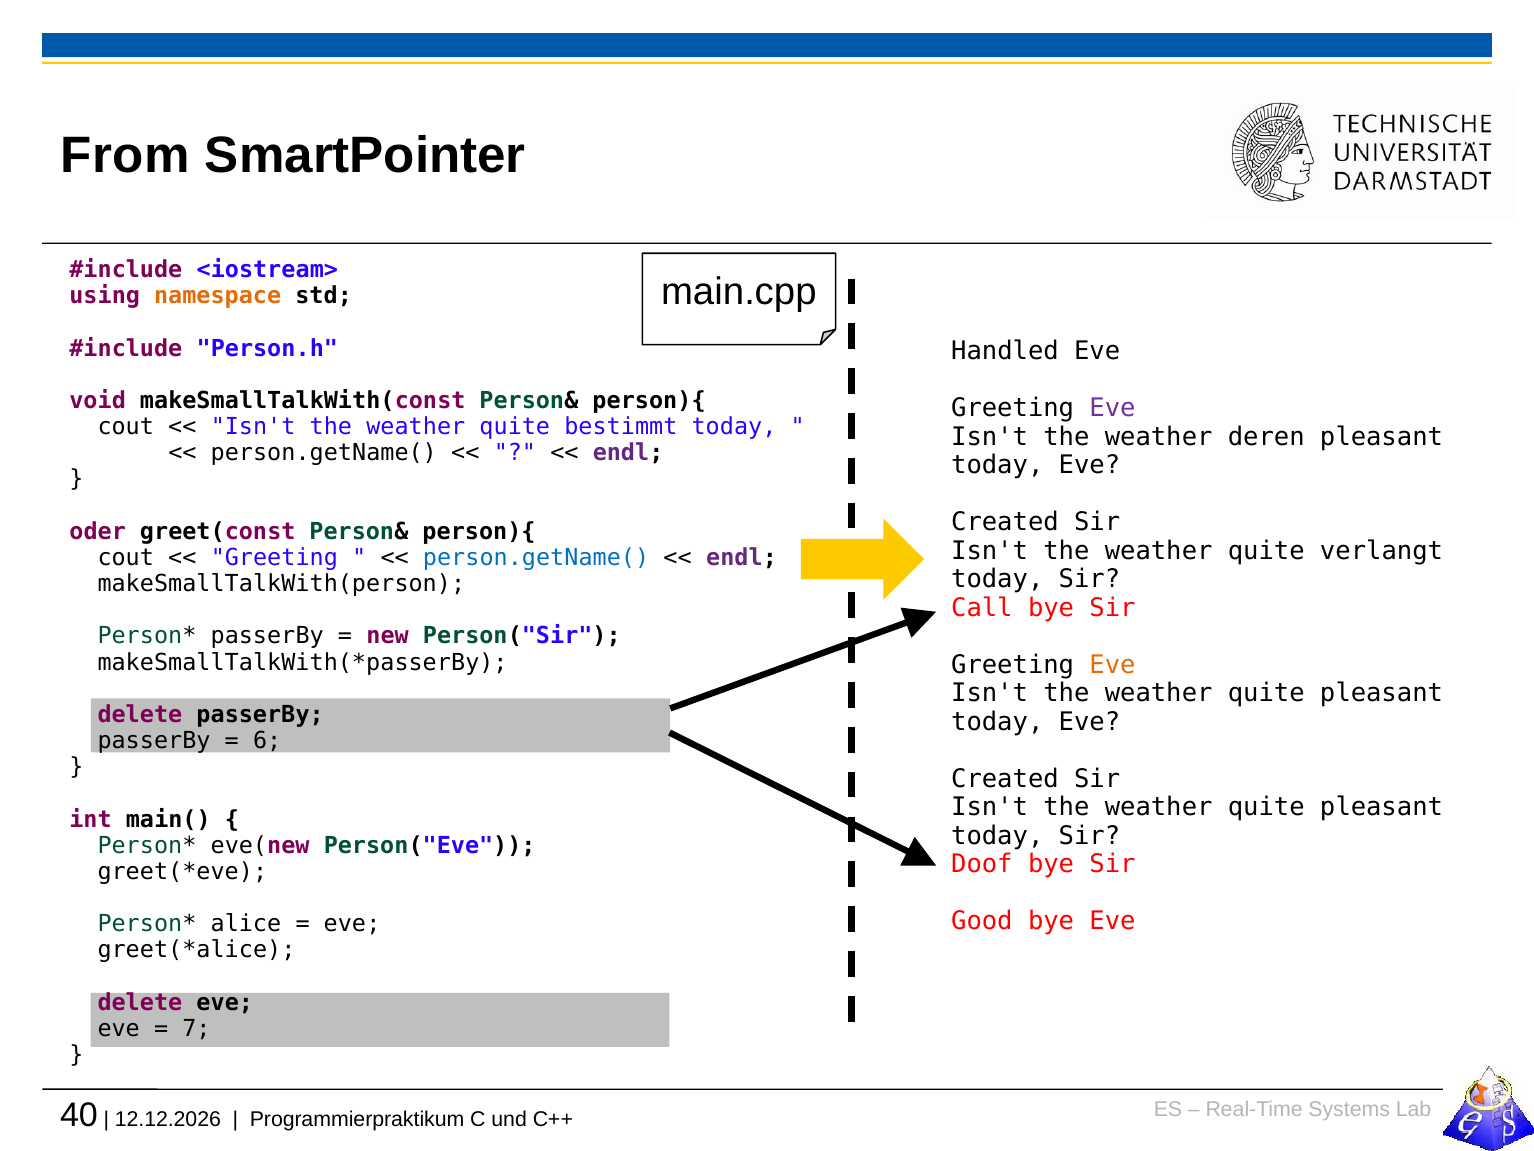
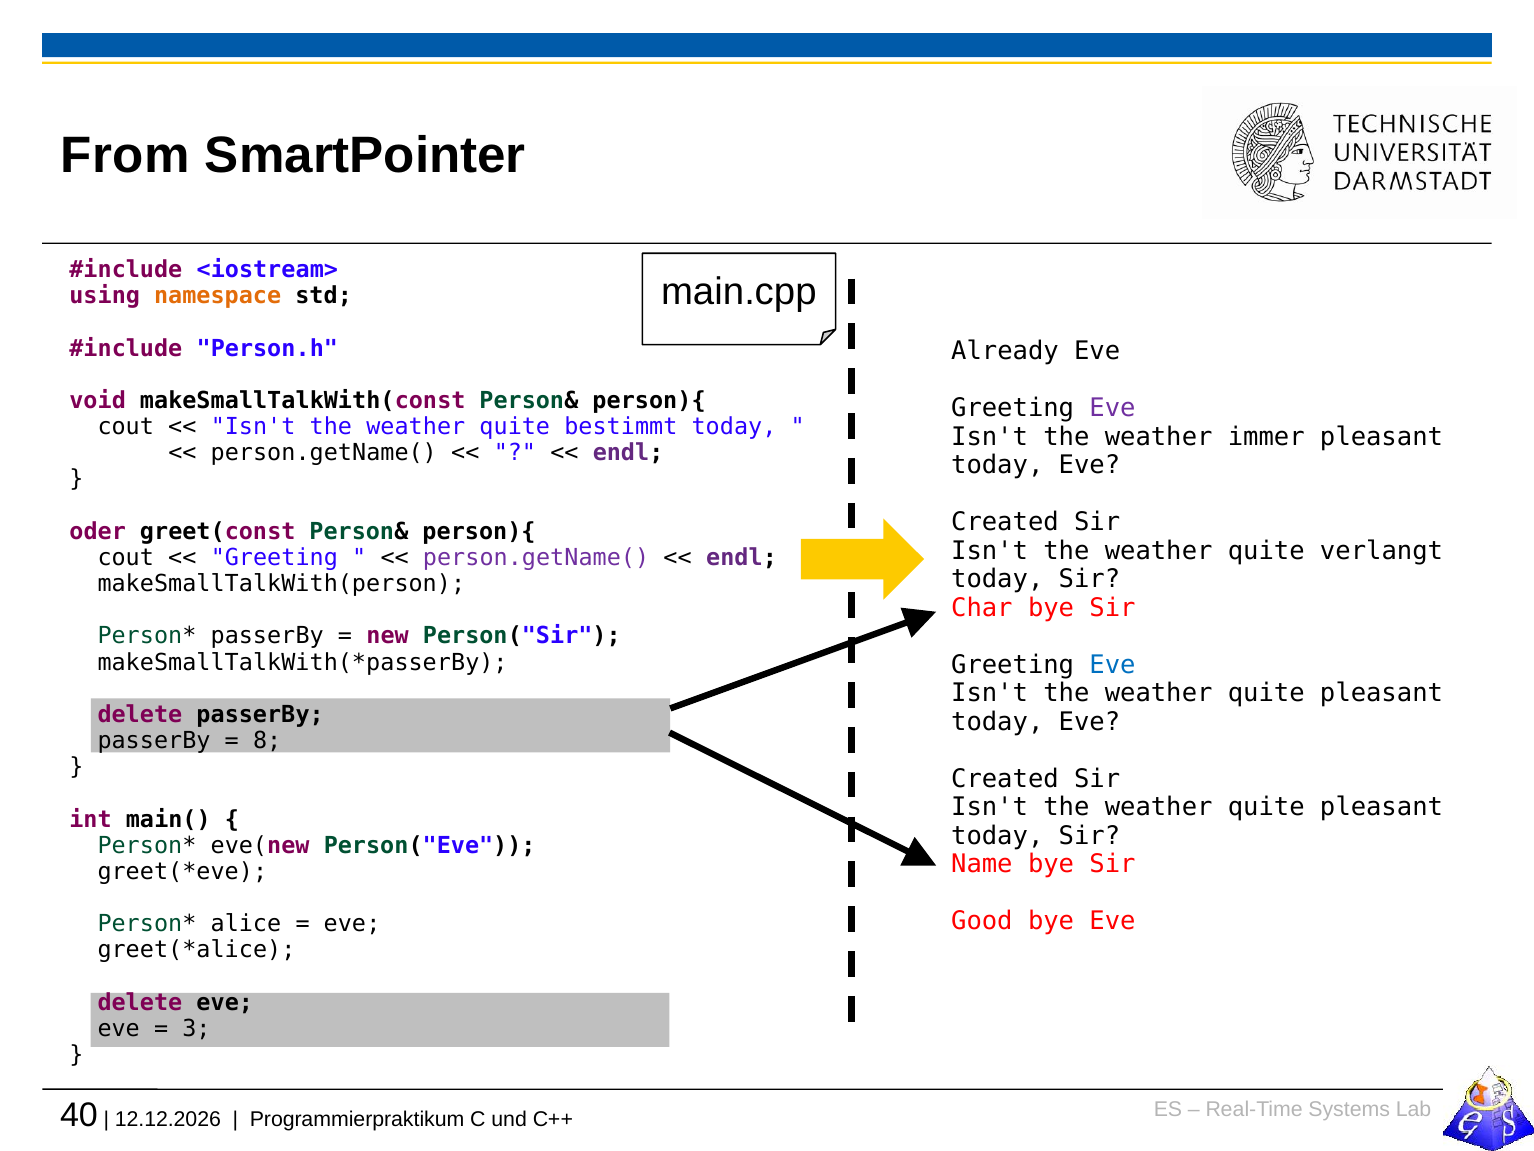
Handled: Handled -> Already
deren: deren -> immer
person.getName( at (536, 557) colour: blue -> purple
Call: Call -> Char
Eve at (1112, 665) colour: orange -> blue
6: 6 -> 8
Doof: Doof -> Name
7: 7 -> 3
